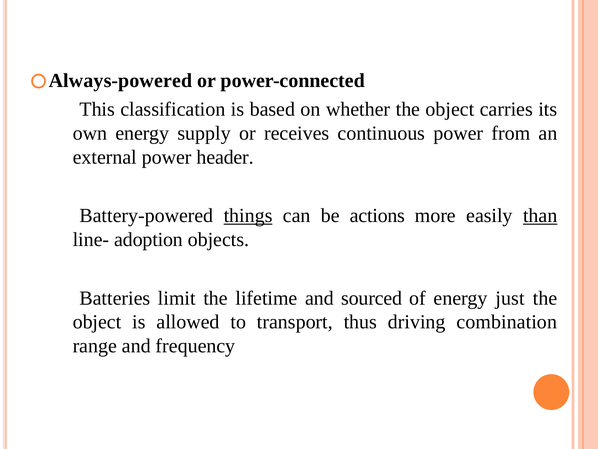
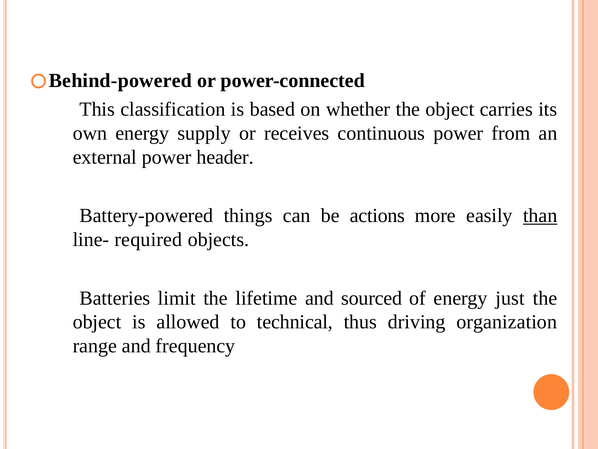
Always-powered: Always-powered -> Behind-powered
things underline: present -> none
adoption: adoption -> required
transport: transport -> technical
combination: combination -> organization
